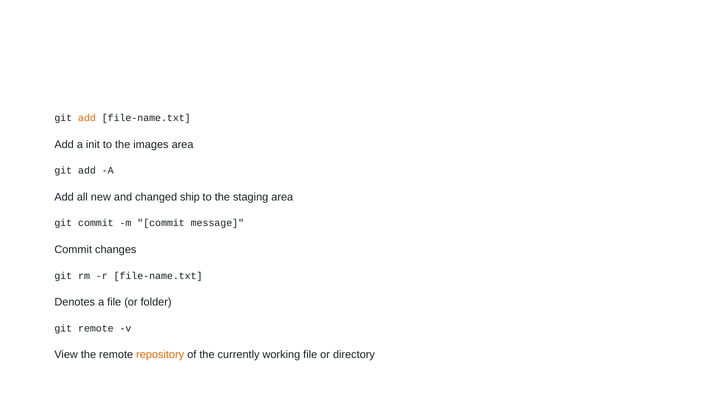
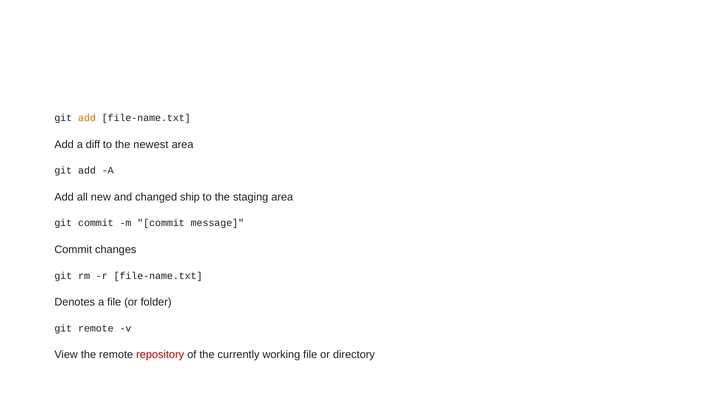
init: init -> diff
images: images -> newest
repository colour: orange -> red
